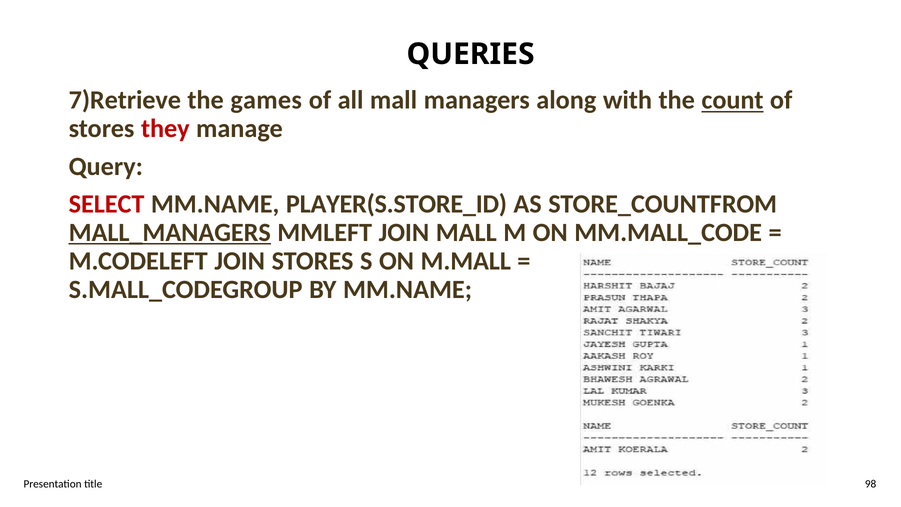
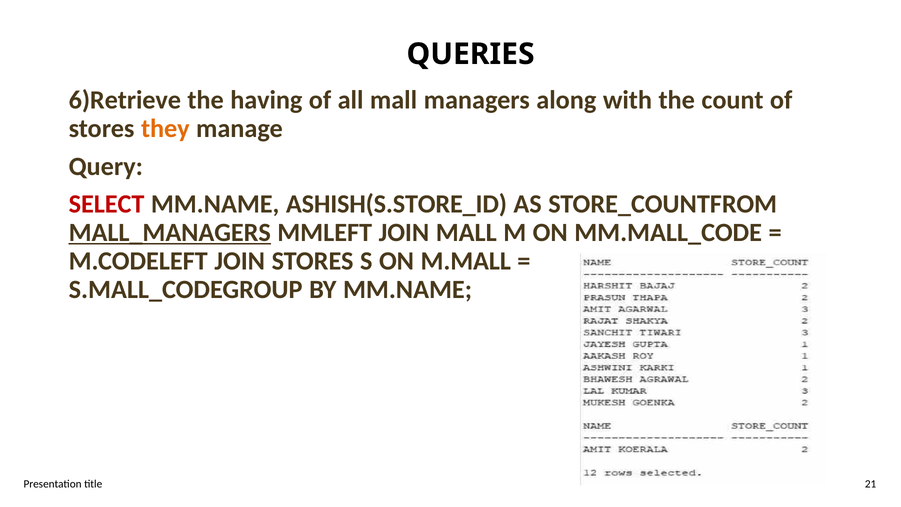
7)Retrieve: 7)Retrieve -> 6)Retrieve
games: games -> having
count underline: present -> none
they colour: red -> orange
PLAYER(S.STORE_ID: PLAYER(S.STORE_ID -> ASHISH(S.STORE_ID
98: 98 -> 21
